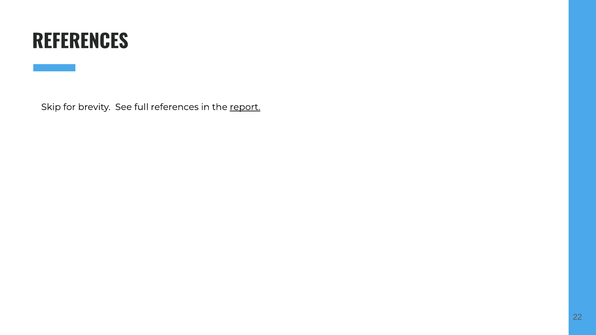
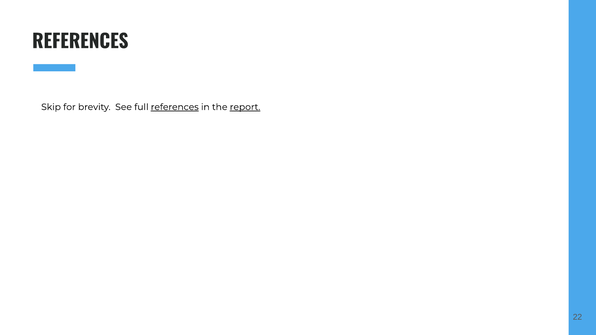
references at (175, 107) underline: none -> present
